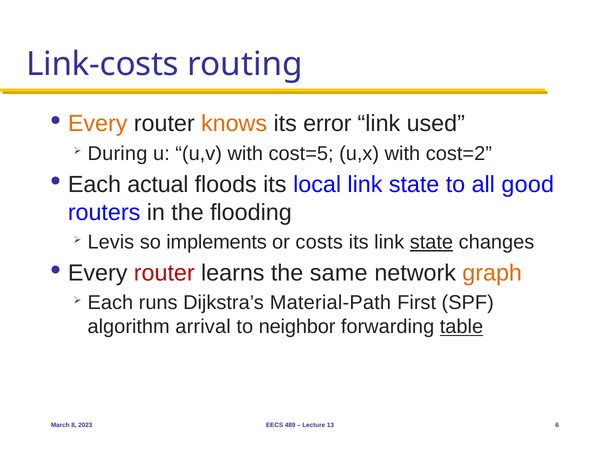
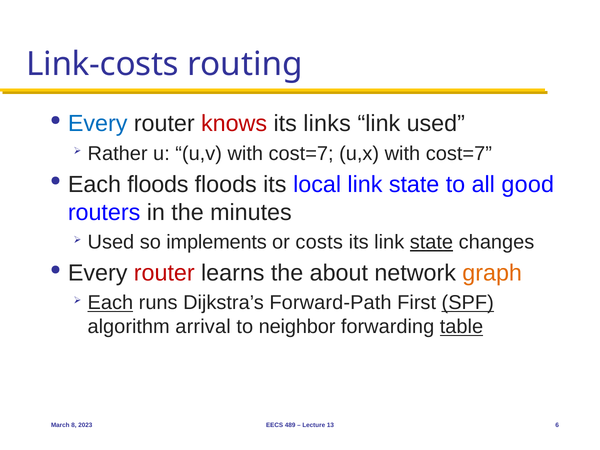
Every at (98, 124) colour: orange -> blue
knows colour: orange -> red
error: error -> links
During: During -> Rather
u,v with cost=5: cost=5 -> cost=7
u,x with cost=2: cost=2 -> cost=7
Each actual: actual -> floods
flooding: flooding -> minutes
Levis at (111, 242): Levis -> Used
same: same -> about
Each at (110, 303) underline: none -> present
Material-Path: Material-Path -> Forward-Path
SPF underline: none -> present
